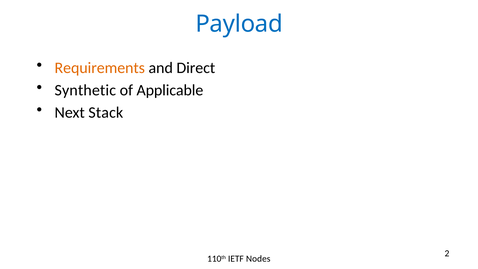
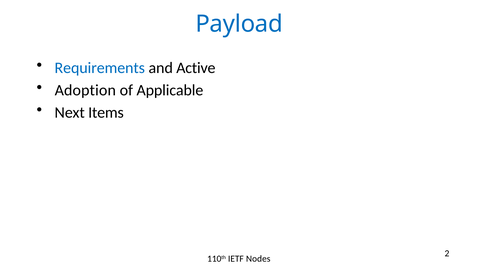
Requirements colour: orange -> blue
Direct: Direct -> Active
Synthetic: Synthetic -> Adoption
Stack: Stack -> Items
